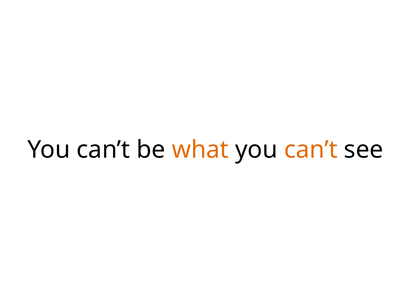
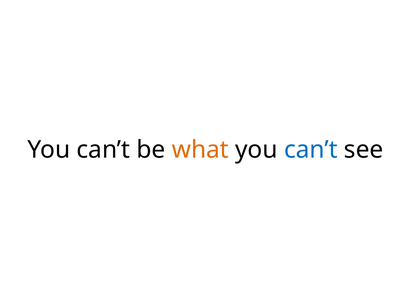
can’t at (311, 150) colour: orange -> blue
